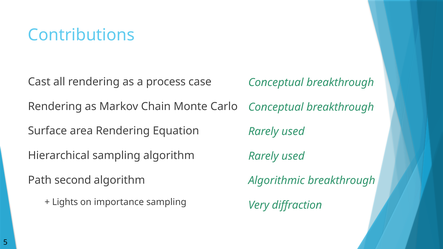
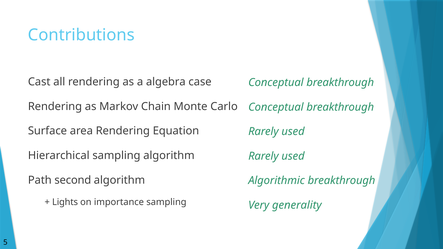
process: process -> algebra
diffraction: diffraction -> generality
